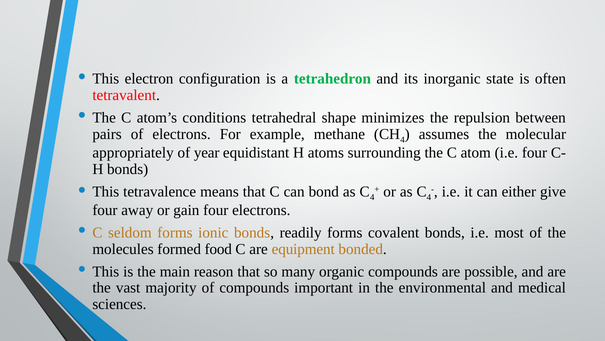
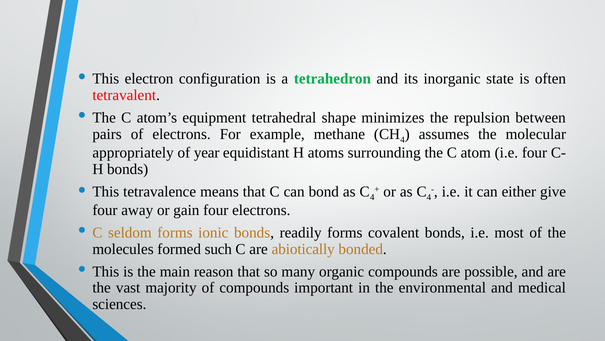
conditions: conditions -> equipment
food: food -> such
equipment: equipment -> abiotically
